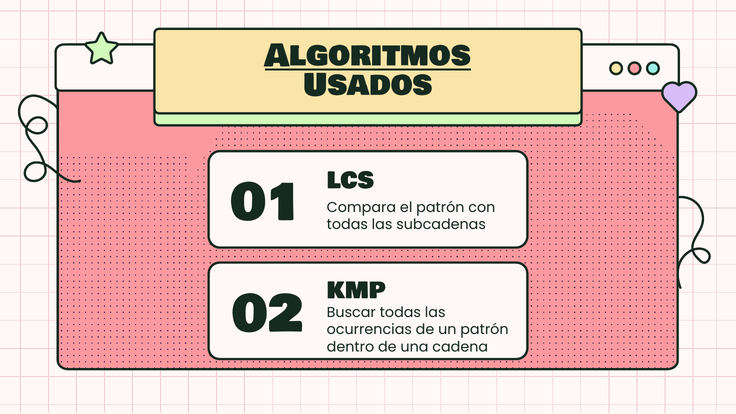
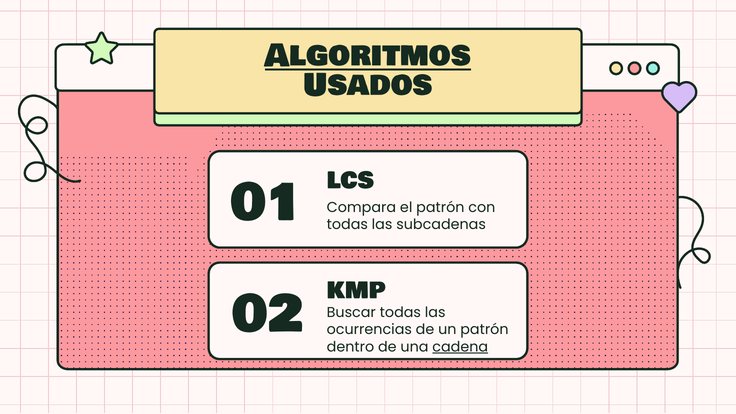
cadena underline: none -> present
